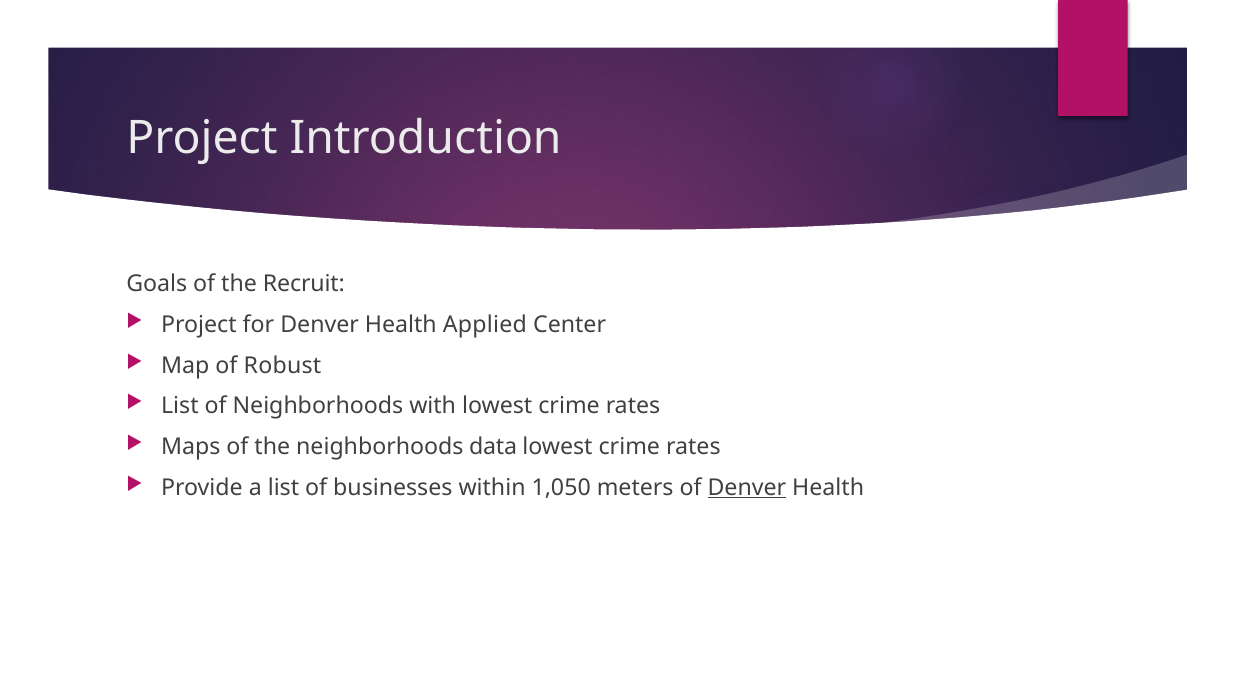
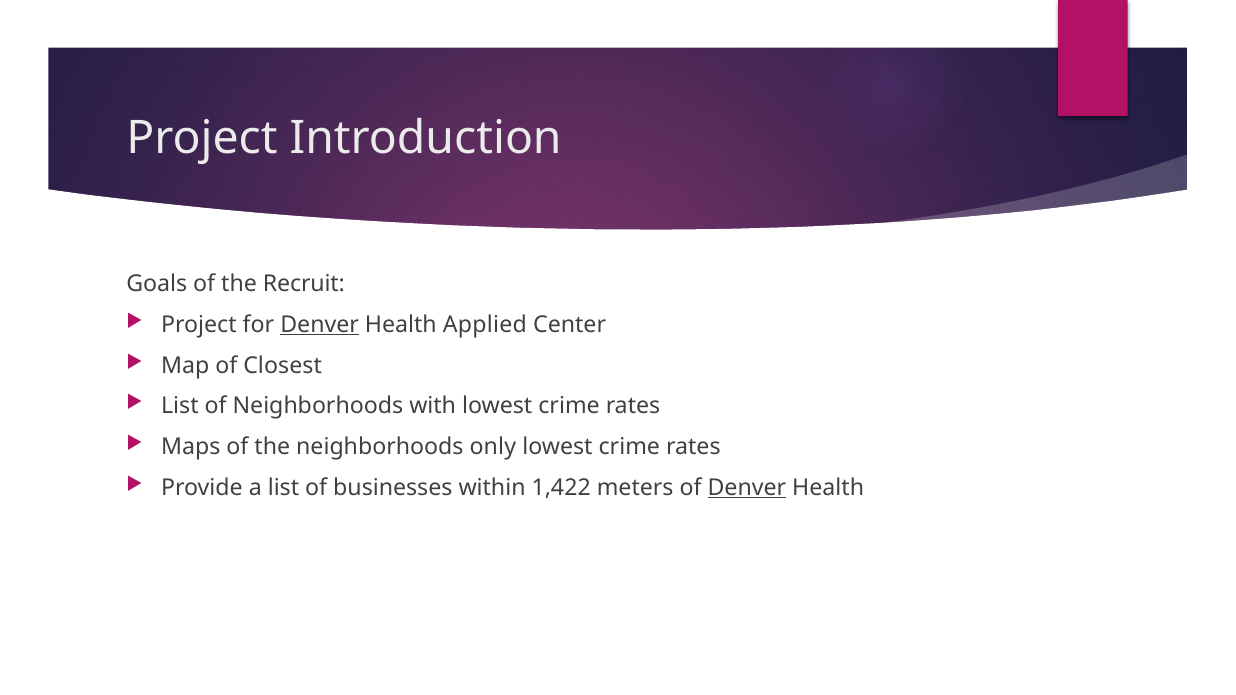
Denver at (320, 325) underline: none -> present
Robust: Robust -> Closest
data: data -> only
1,050: 1,050 -> 1,422
